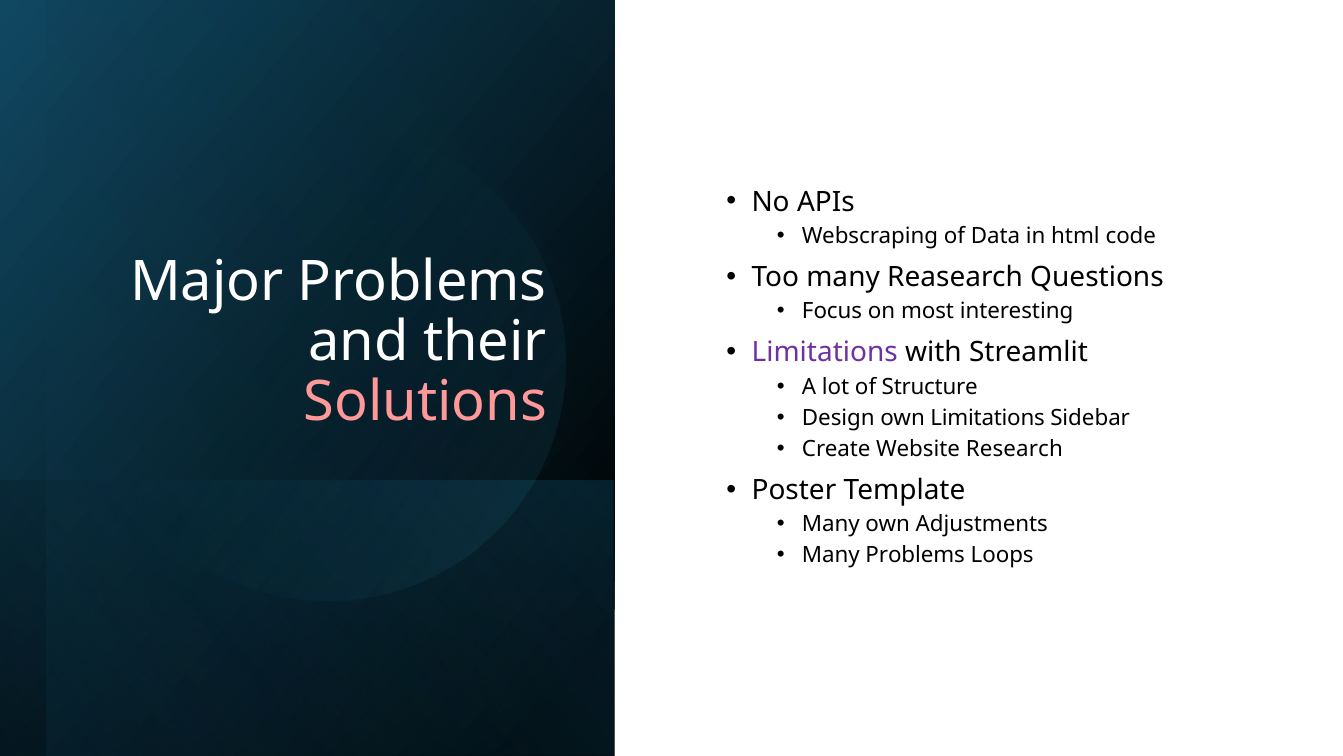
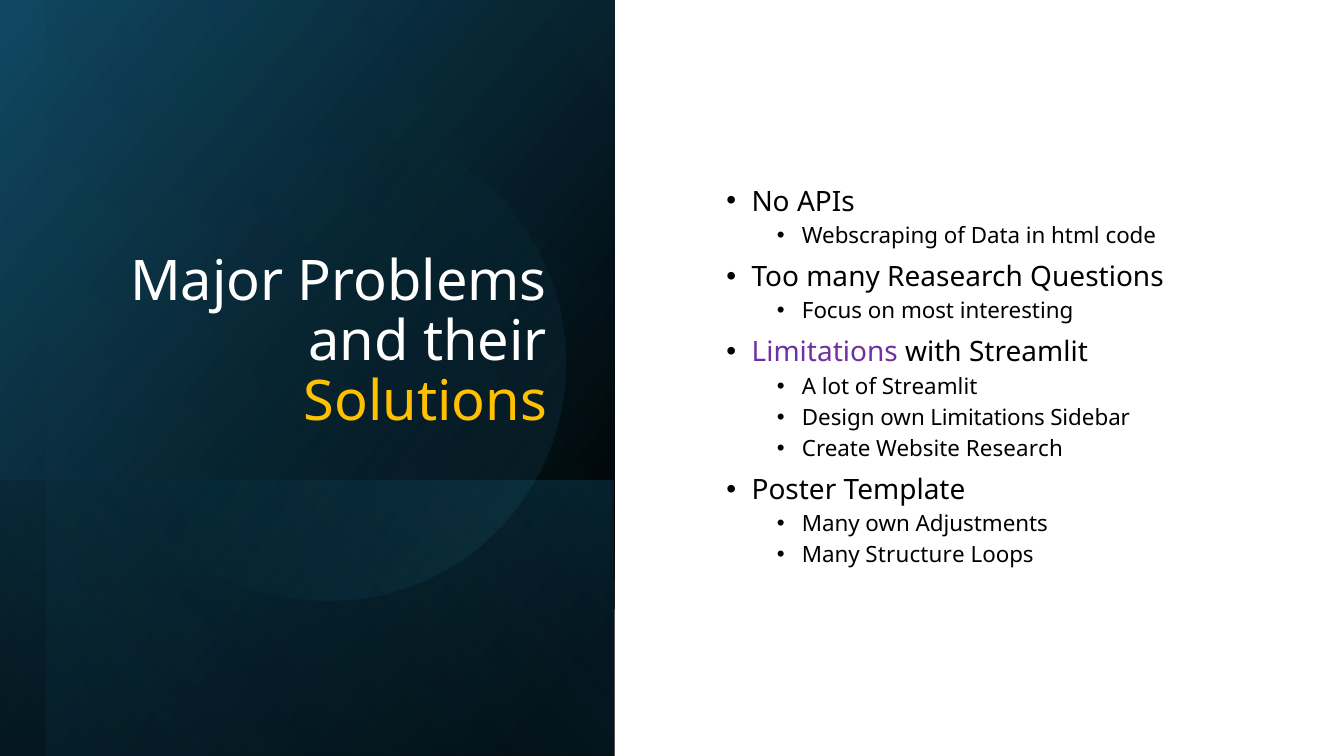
of Structure: Structure -> Streamlit
Solutions colour: pink -> yellow
Many Problems: Problems -> Structure
